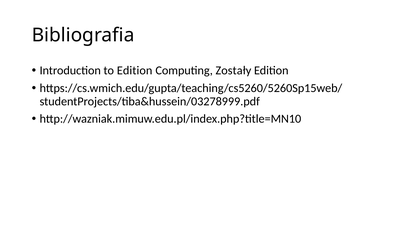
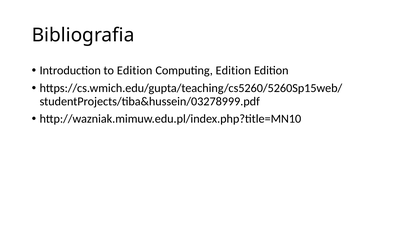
Computing Zostały: Zostały -> Edition
